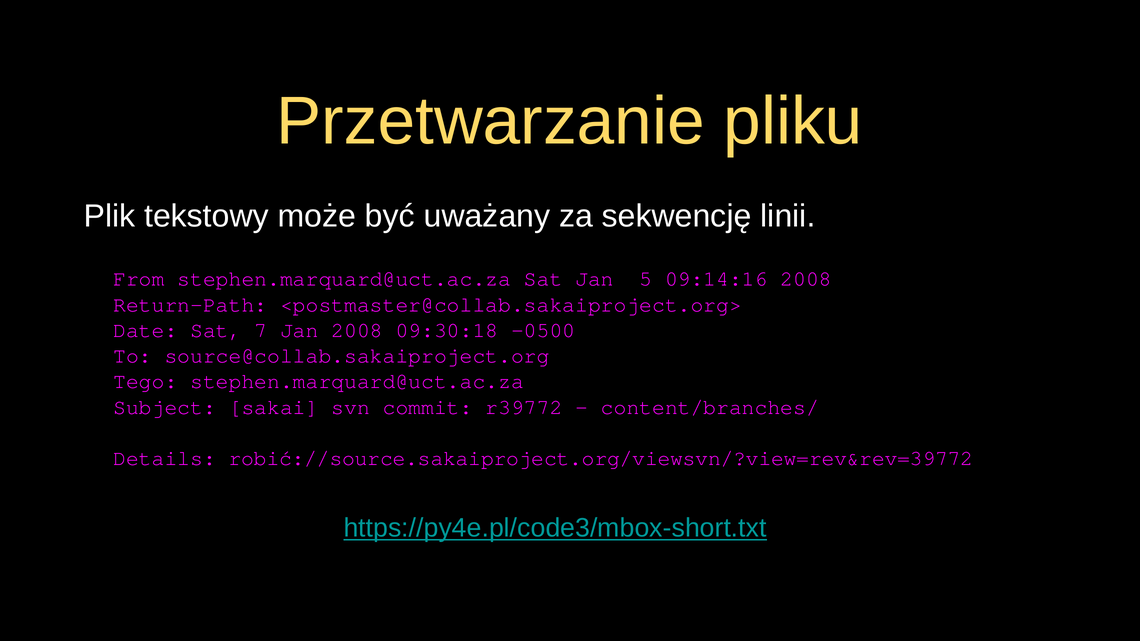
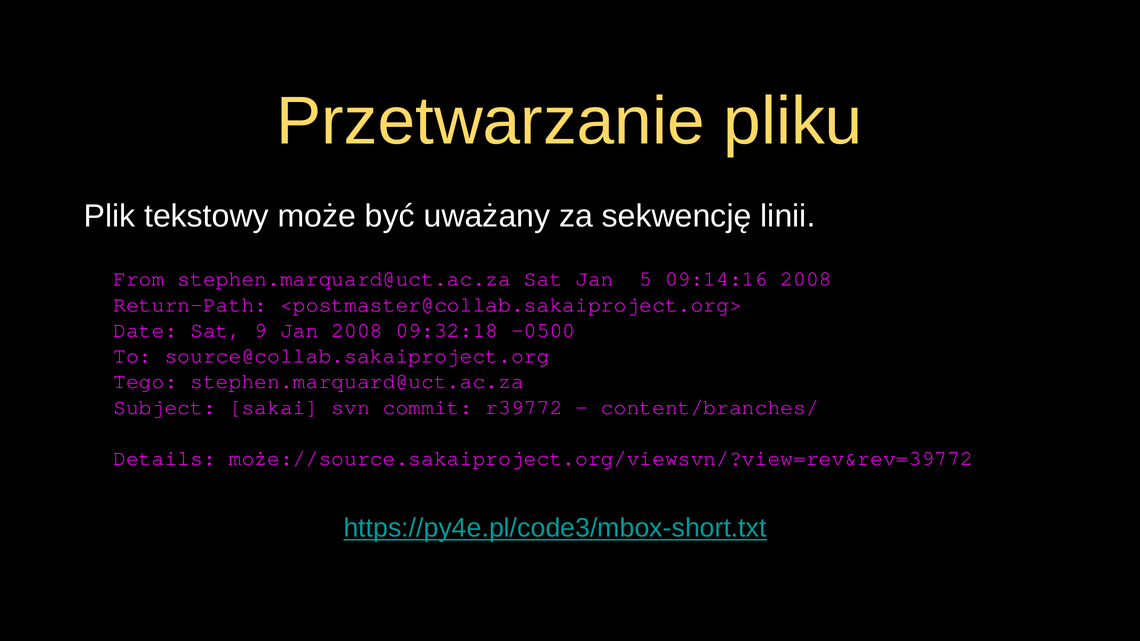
7: 7 -> 9
09:30:18: 09:30:18 -> 09:32:18
robić://source.sakaiproject.org/viewsvn/?view=rev&rev=39772: robić://source.sakaiproject.org/viewsvn/?view=rev&rev=39772 -> może://source.sakaiproject.org/viewsvn/?view=rev&rev=39772
